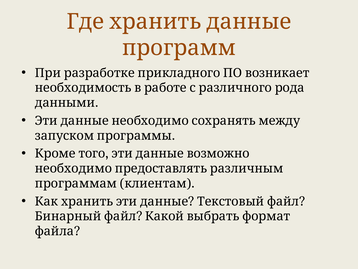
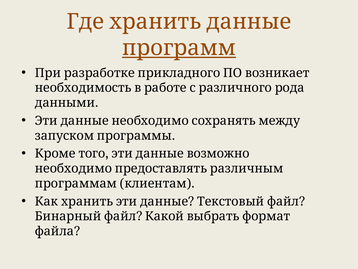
программ underline: none -> present
